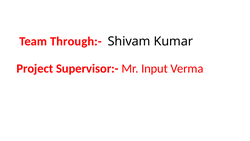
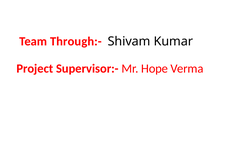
Input: Input -> Hope
